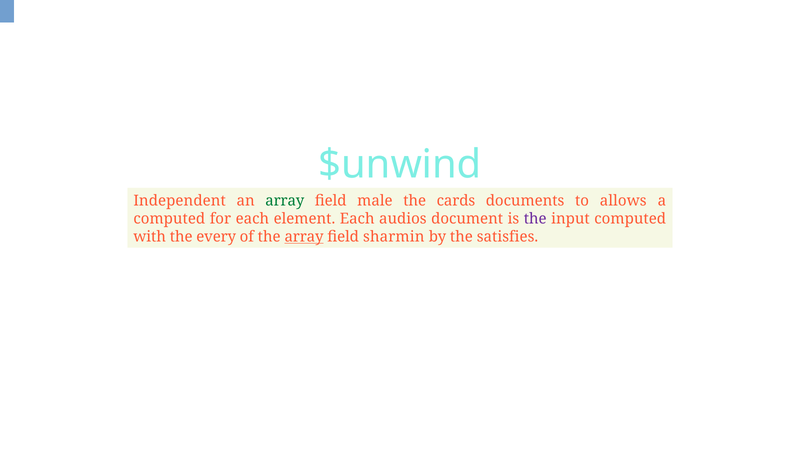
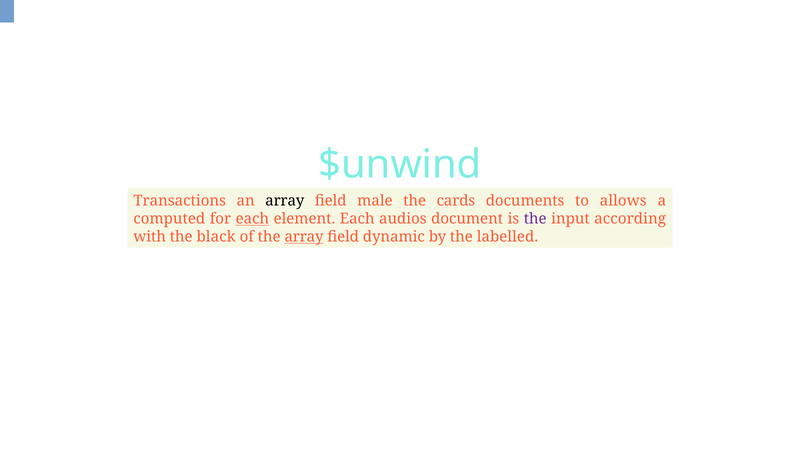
Independent: Independent -> Transactions
array at (285, 201) colour: green -> black
each at (252, 219) underline: none -> present
input computed: computed -> according
every: every -> black
sharmin: sharmin -> dynamic
satisfies: satisfies -> labelled
